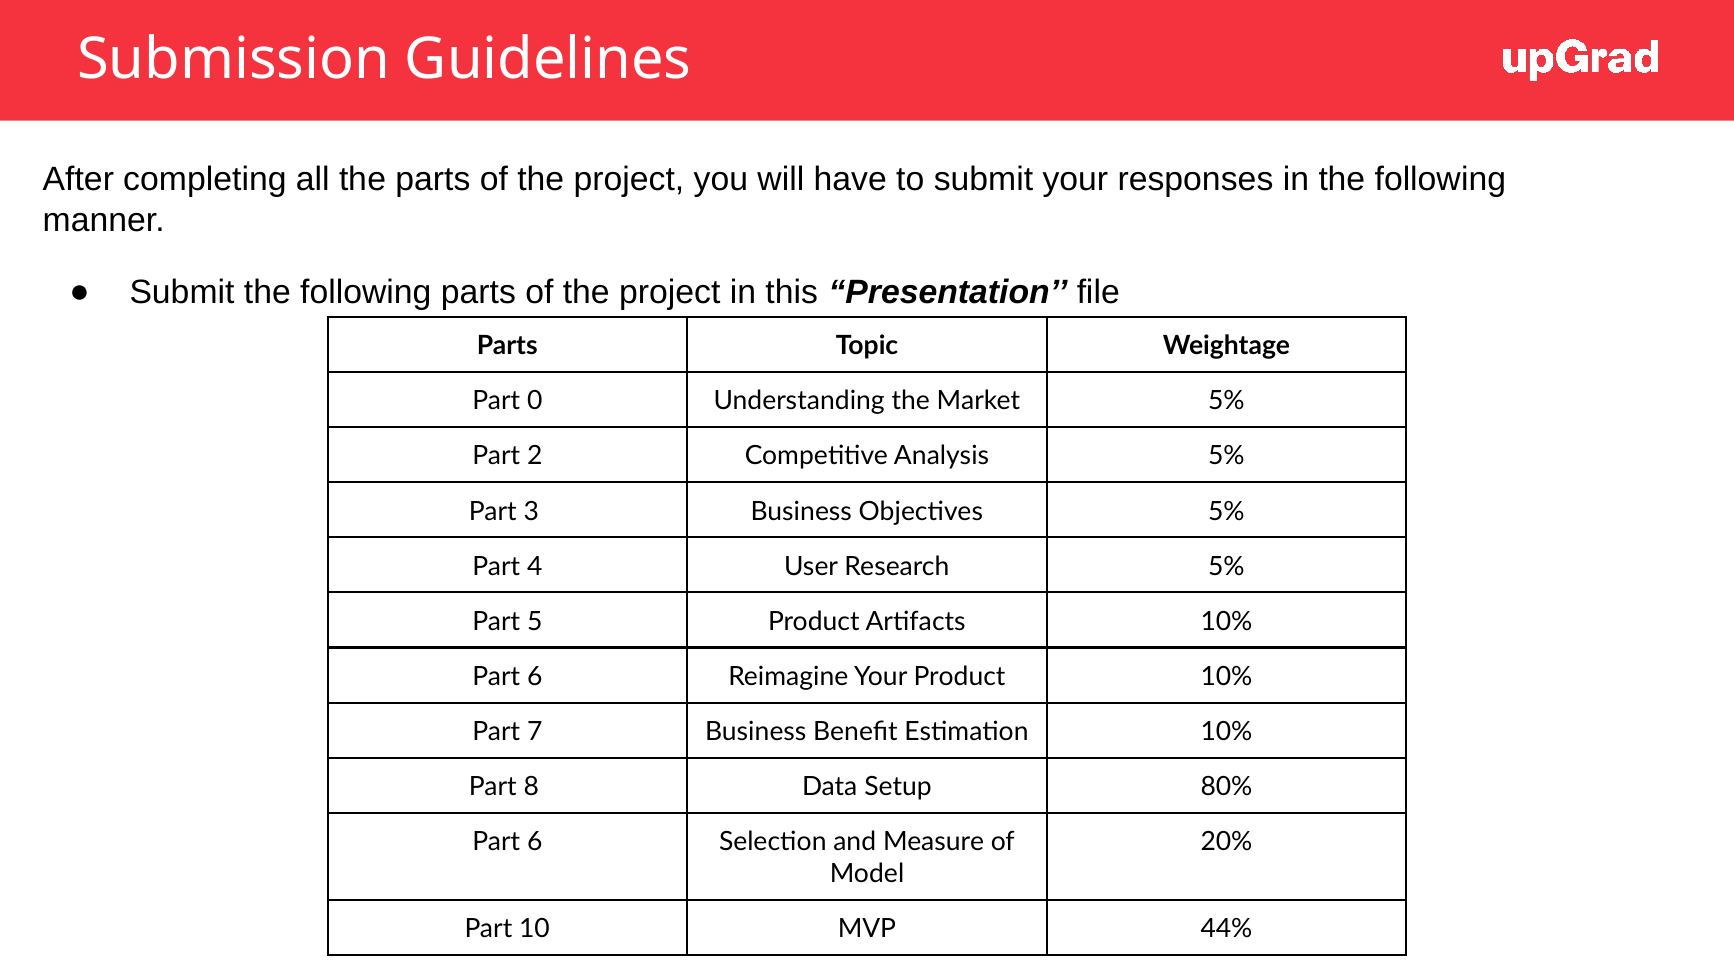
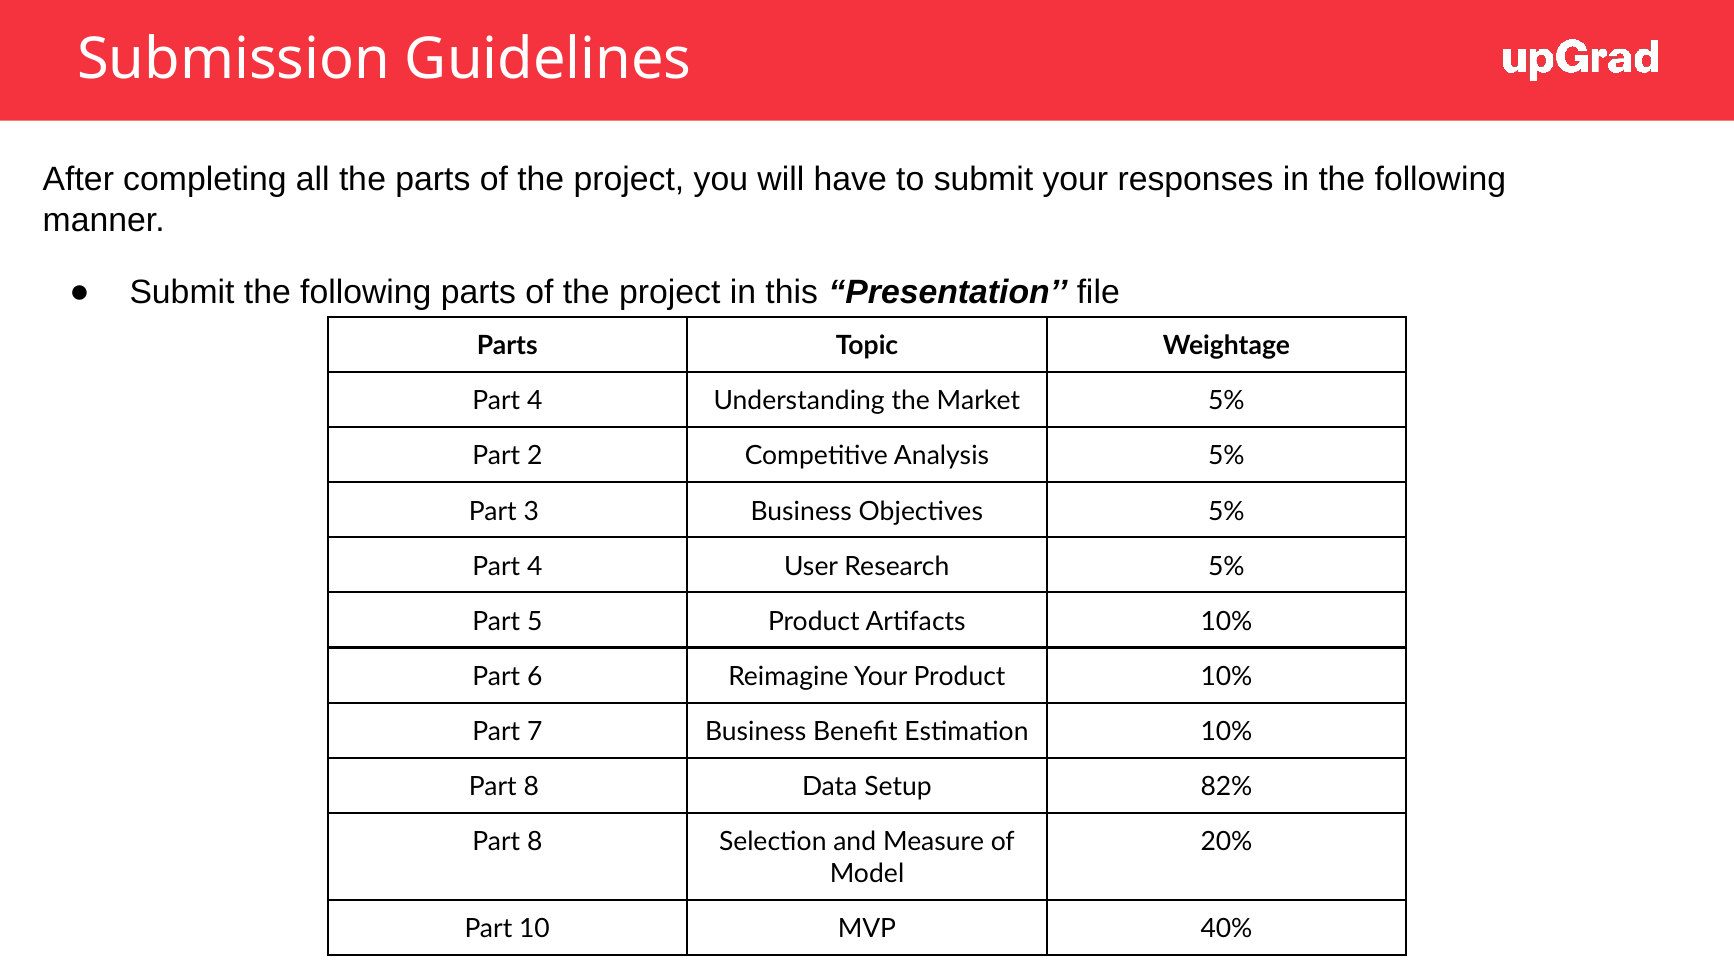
0 at (535, 401): 0 -> 4
80%: 80% -> 82%
6 at (535, 842): 6 -> 8
44%: 44% -> 40%
